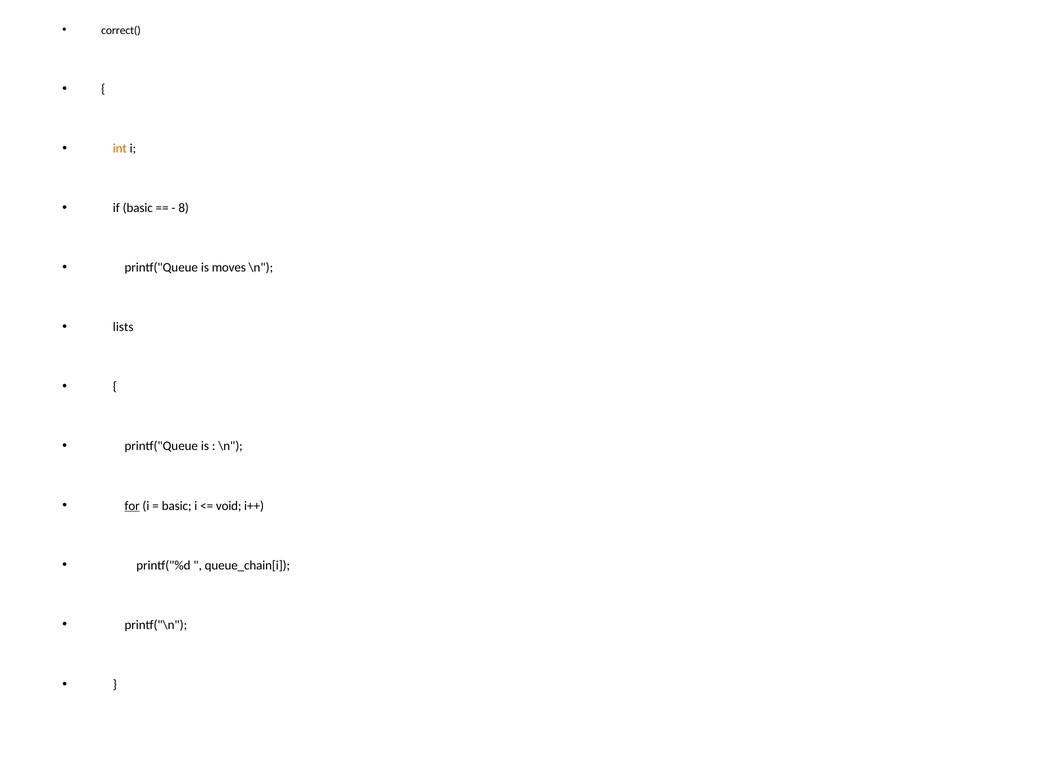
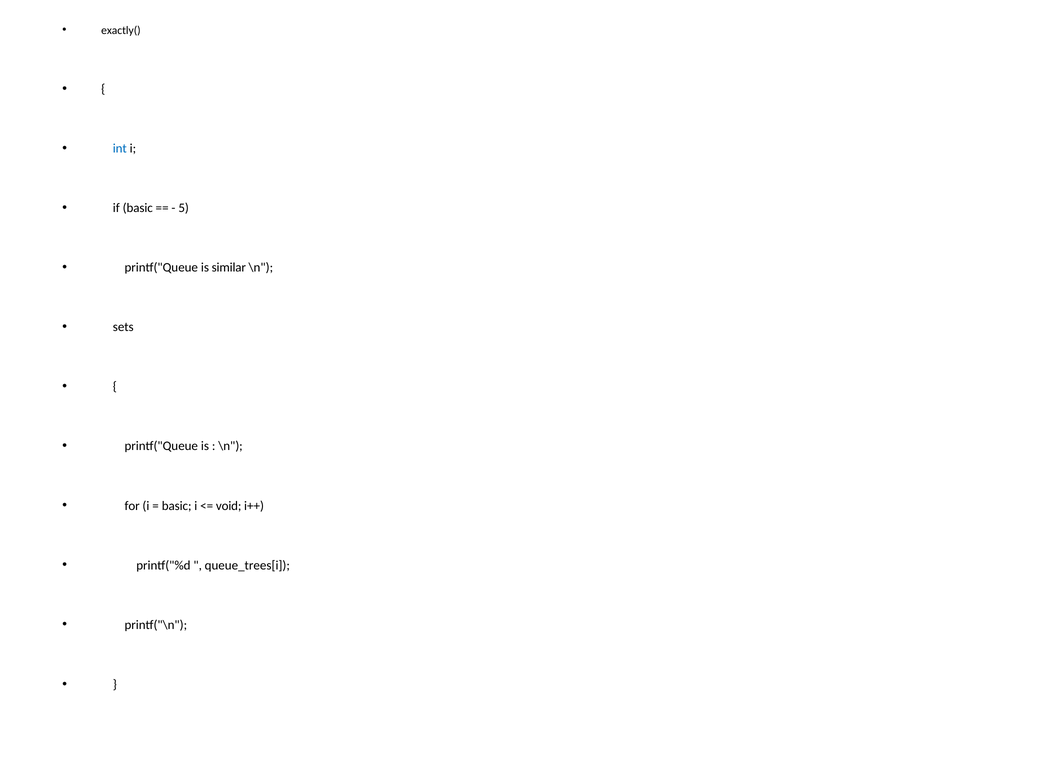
correct(: correct( -> exactly(
int colour: orange -> blue
8: 8 -> 5
moves: moves -> similar
lists: lists -> sets
for underline: present -> none
queue_chain[i: queue_chain[i -> queue_trees[i
